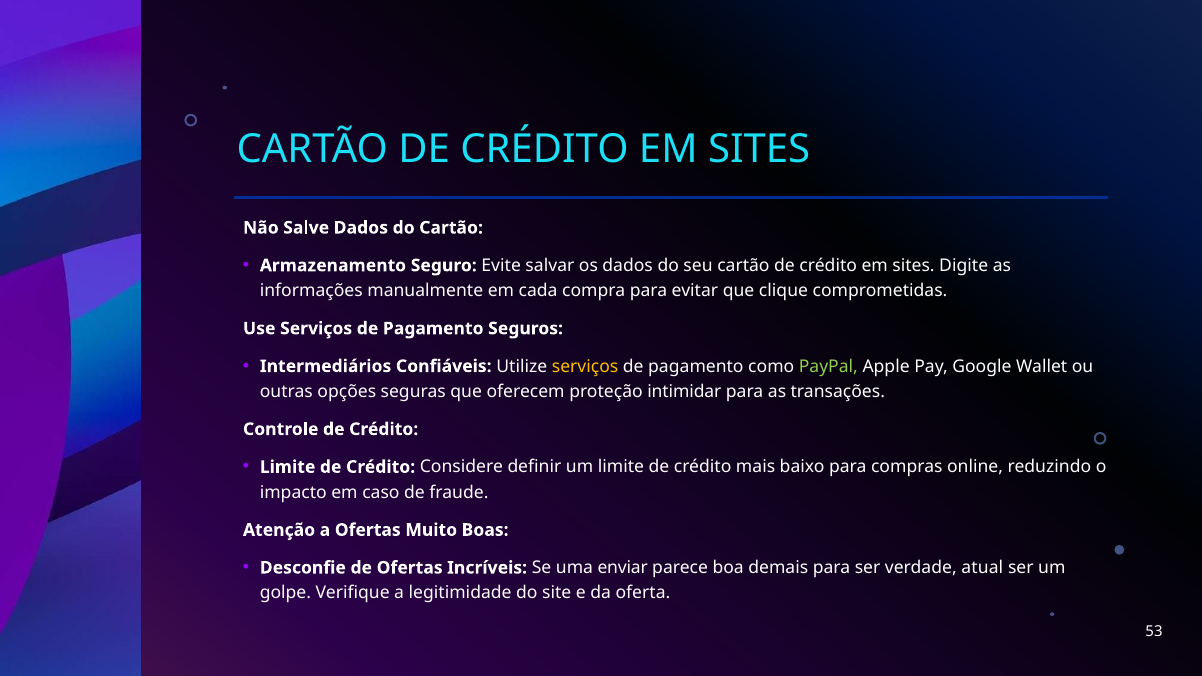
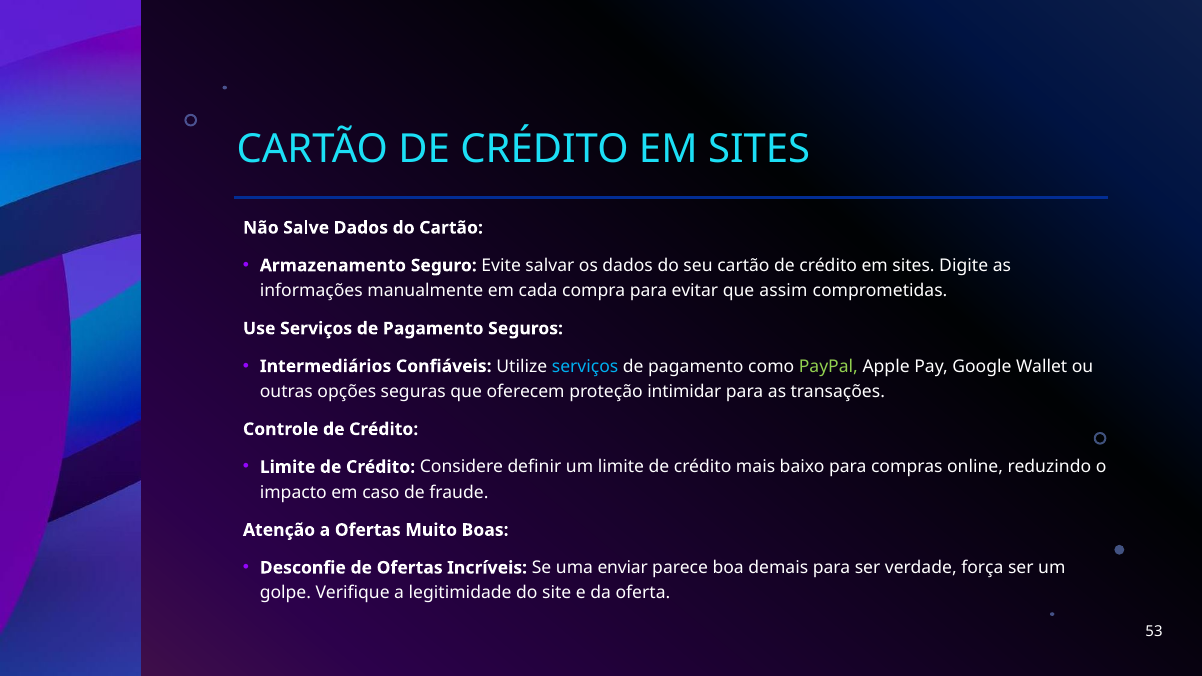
clique: clique -> assim
serviços at (585, 366) colour: yellow -> light blue
atual: atual -> força
